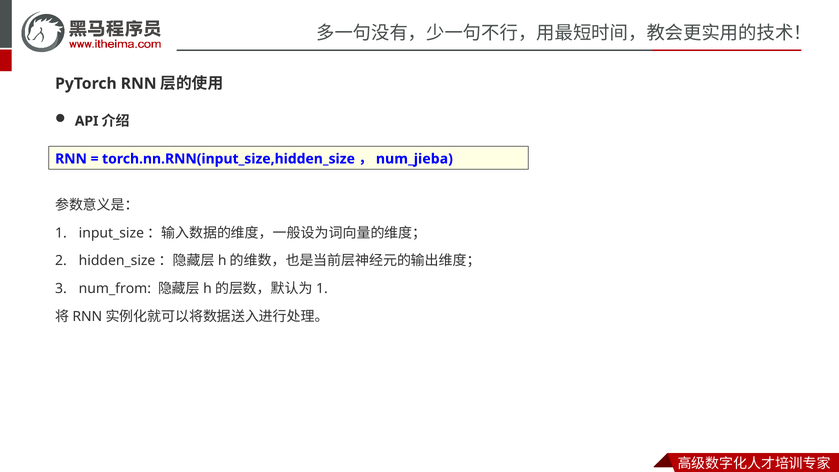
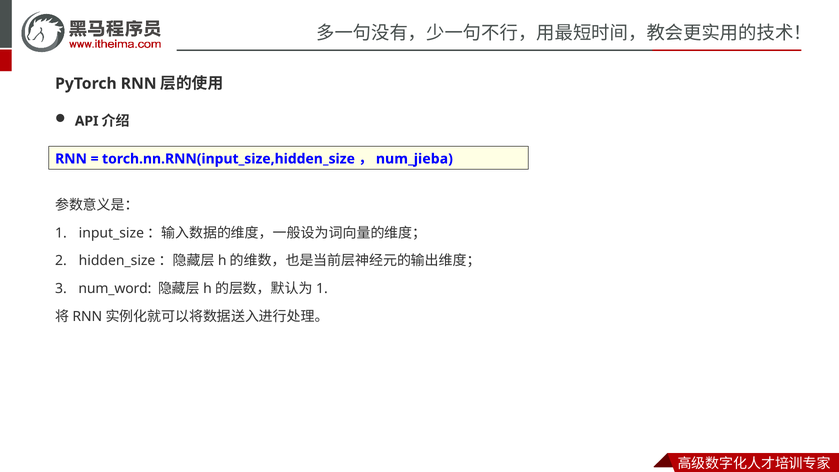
num_from: num_from -> num_word
